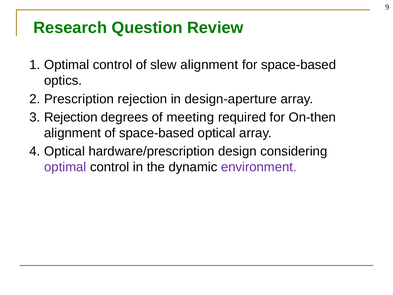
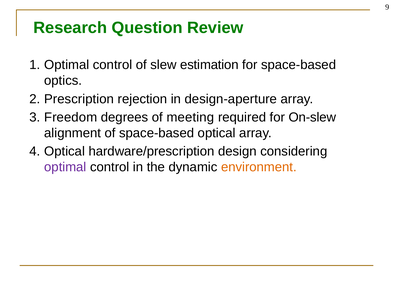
slew alignment: alignment -> estimation
Rejection at (71, 117): Rejection -> Freedom
On-then: On-then -> On-slew
environment colour: purple -> orange
